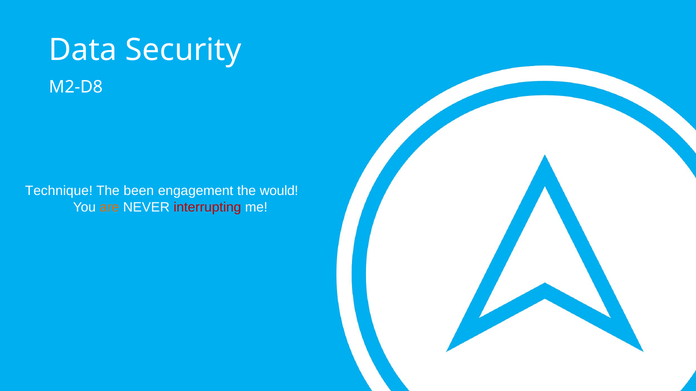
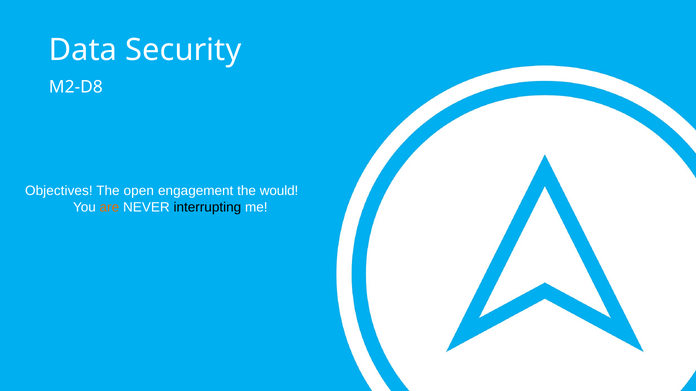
Technique: Technique -> Objectives
been: been -> open
interrupting colour: red -> black
